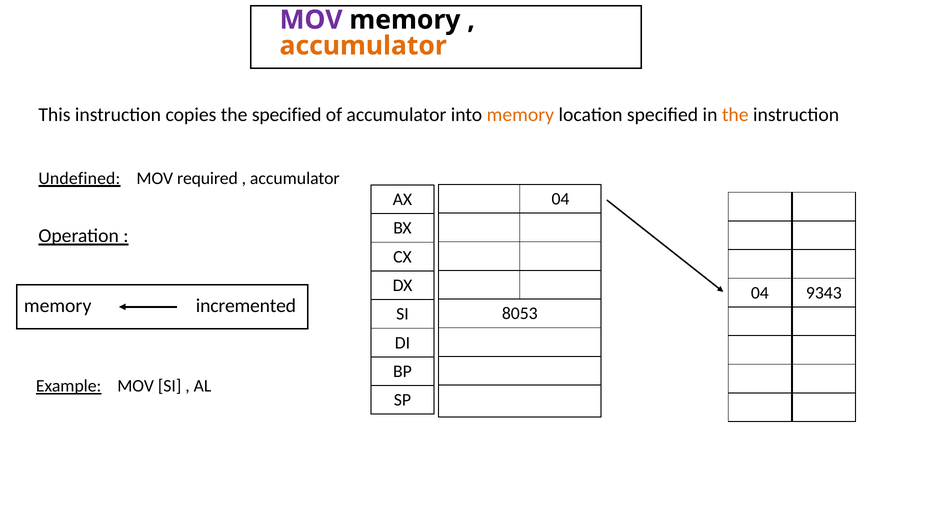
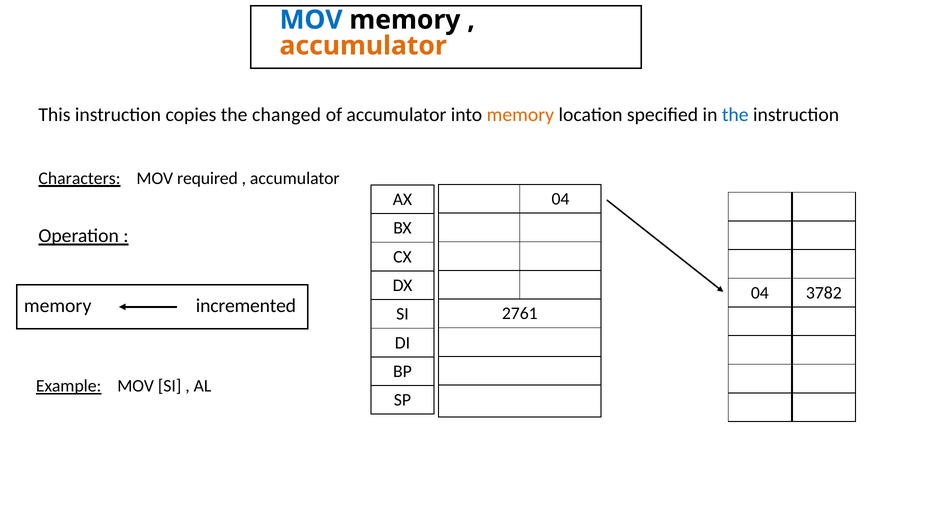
MOV at (311, 20) colour: purple -> blue
the specified: specified -> changed
the at (735, 115) colour: orange -> blue
Undefined: Undefined -> Characters
9343: 9343 -> 3782
8053: 8053 -> 2761
